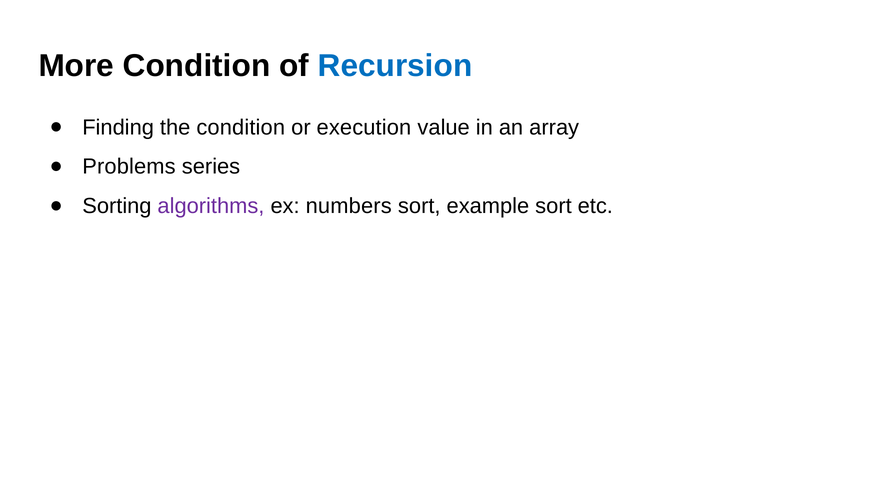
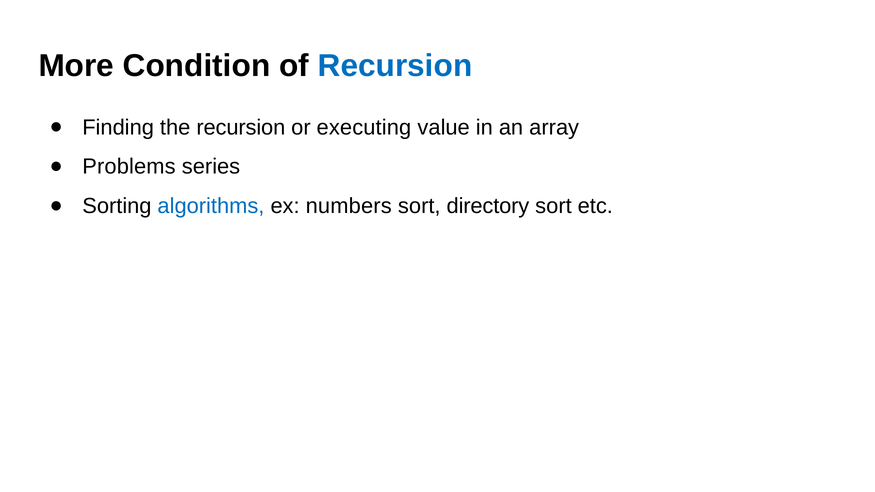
the condition: condition -> recursion
execution: execution -> executing
algorithms colour: purple -> blue
example: example -> directory
